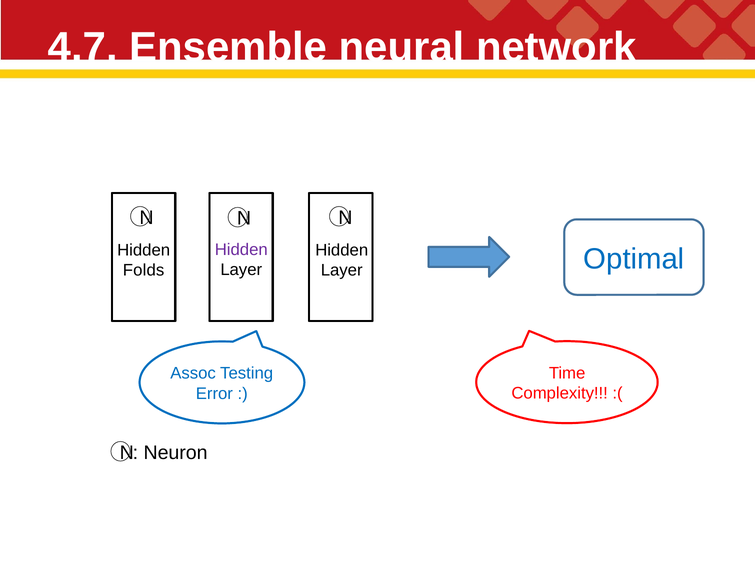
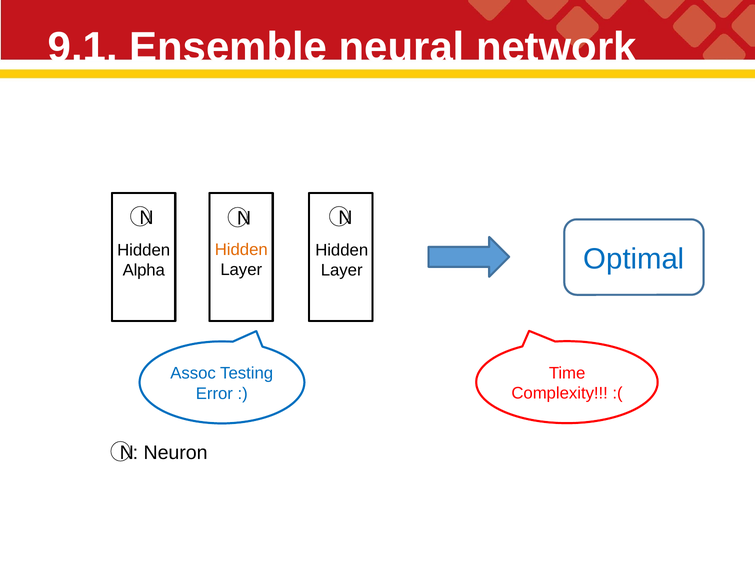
4.7: 4.7 -> 9.1
Hidden at (241, 250) colour: purple -> orange
Folds: Folds -> Alpha
